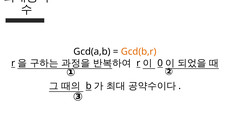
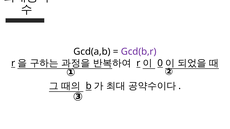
Gcd(b,r colour: orange -> purple
